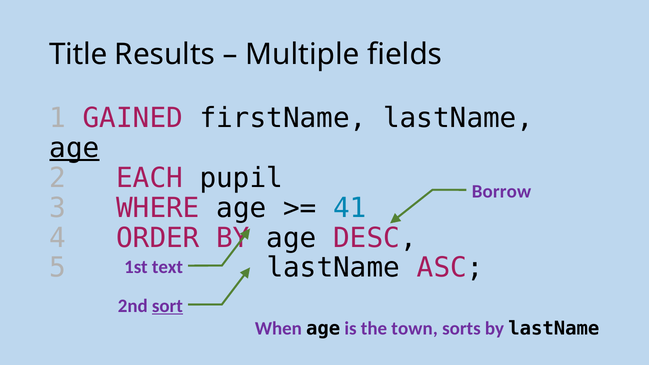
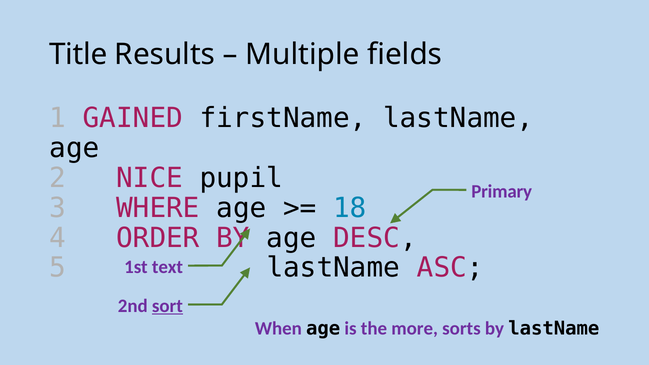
age at (74, 148) underline: present -> none
EACH: EACH -> NICE
Borrow: Borrow -> Primary
41: 41 -> 18
town: town -> more
